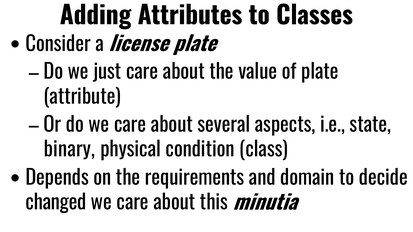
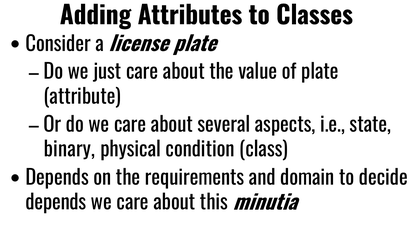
changed at (56, 203): changed -> depends
